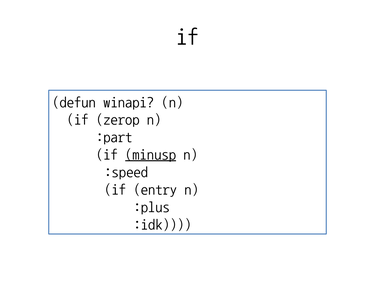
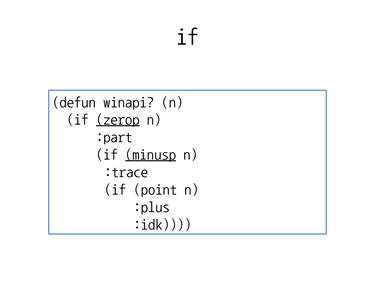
zerop underline: none -> present
:speed: :speed -> :trace
entry: entry -> point
